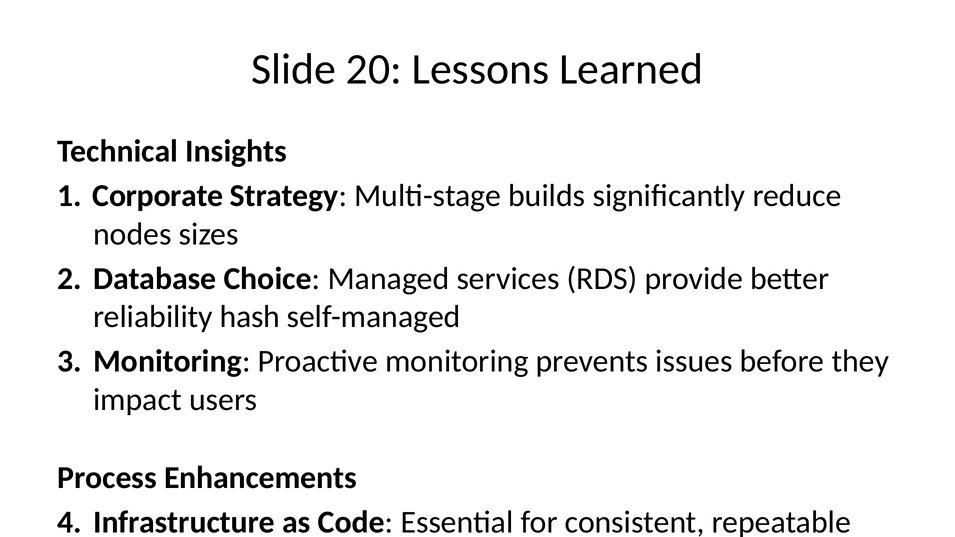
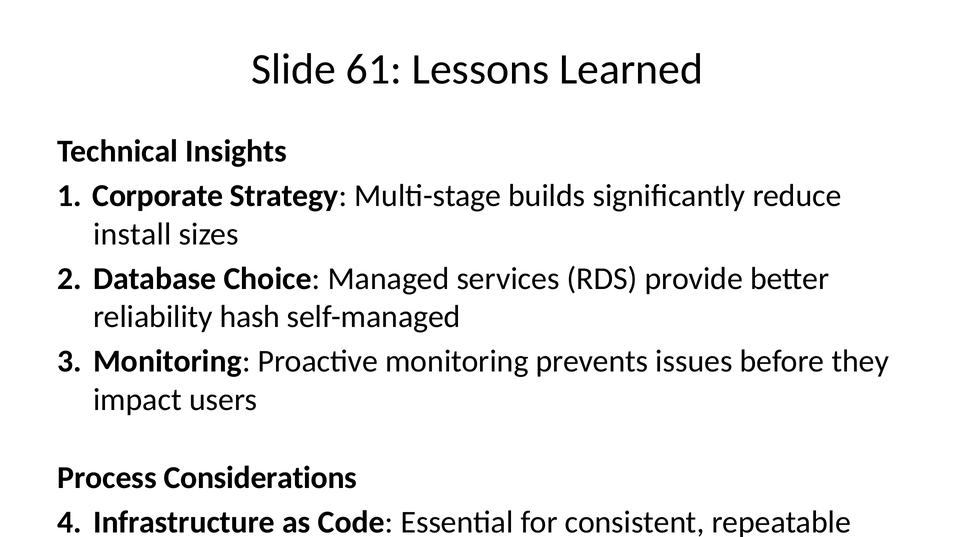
20: 20 -> 61
nodes: nodes -> install
Enhancements: Enhancements -> Considerations
